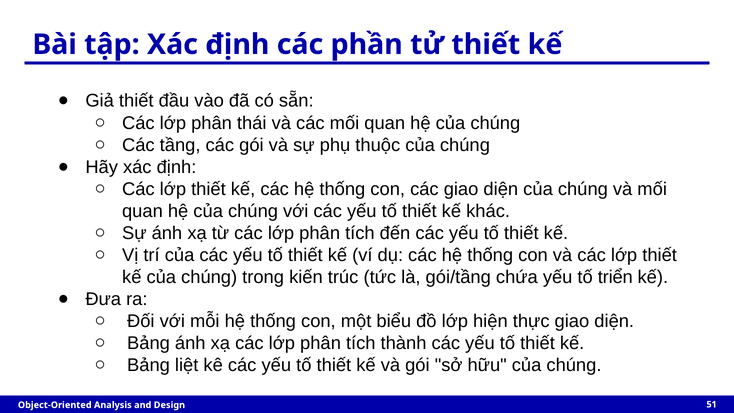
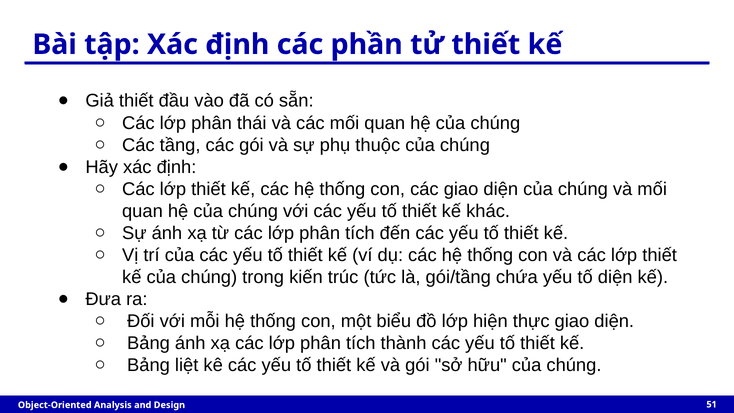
tố triển: triển -> diện
